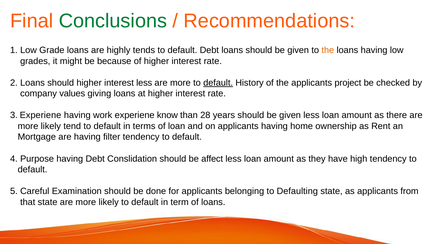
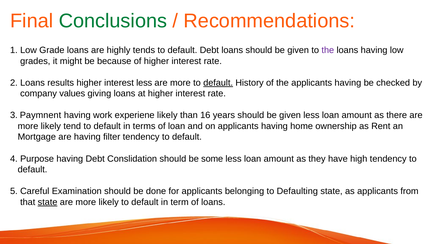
the at (328, 50) colour: orange -> purple
2 Loans should: should -> results
the applicants project: project -> having
3 Experiene: Experiene -> Paymnent
experiene know: know -> likely
28: 28 -> 16
affect: affect -> some
state at (48, 202) underline: none -> present
